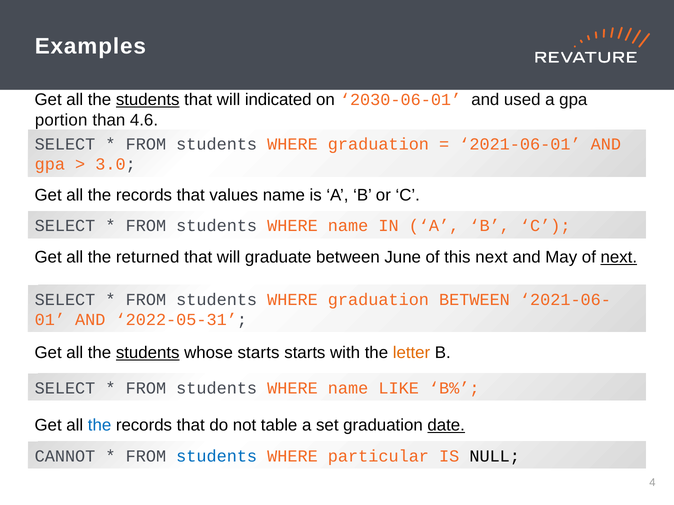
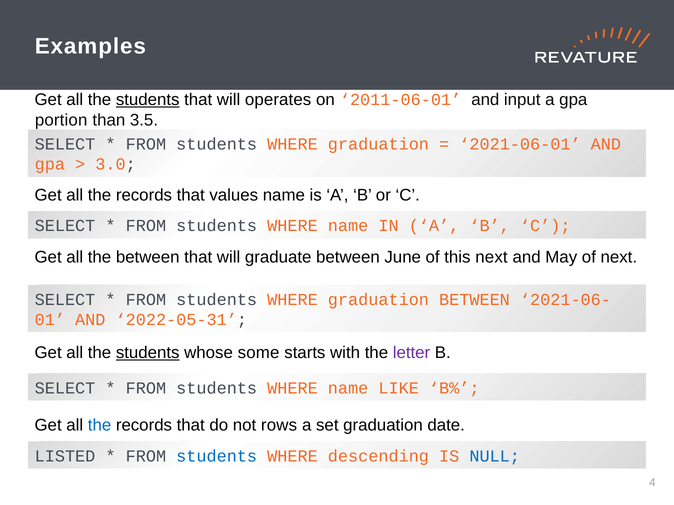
indicated: indicated -> operates
2030-06-01: 2030-06-01 -> 2011-06-01
used: used -> input
4.6: 4.6 -> 3.5
the returned: returned -> between
next at (619, 258) underline: present -> none
whose starts: starts -> some
letter colour: orange -> purple
table: table -> rows
date underline: present -> none
CANNOT: CANNOT -> LISTED
particular: particular -> descending
NULL colour: black -> blue
